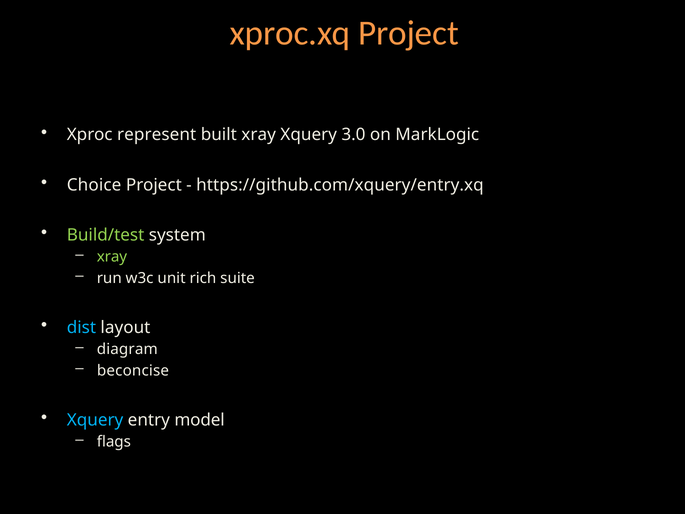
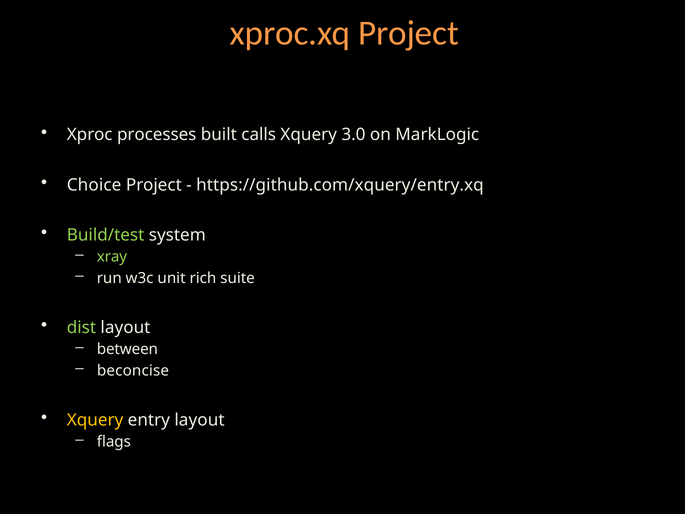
represent: represent -> processes
built xray: xray -> calls
dist colour: light blue -> light green
diagram: diagram -> between
Xquery at (95, 420) colour: light blue -> yellow
entry model: model -> layout
